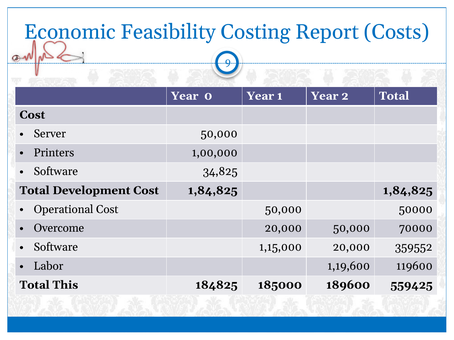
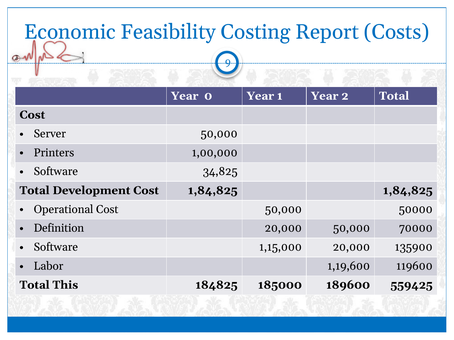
Overcome: Overcome -> Definition
359552: 359552 -> 135900
